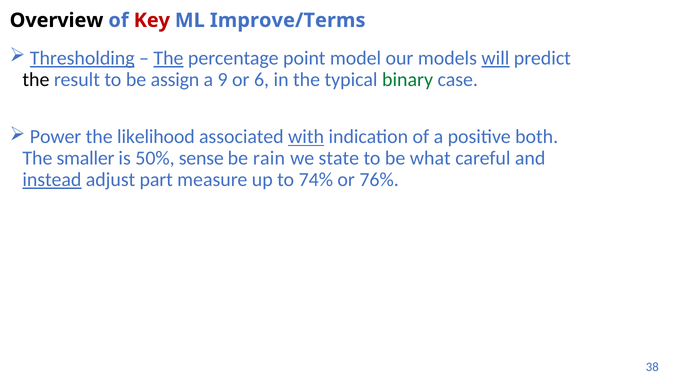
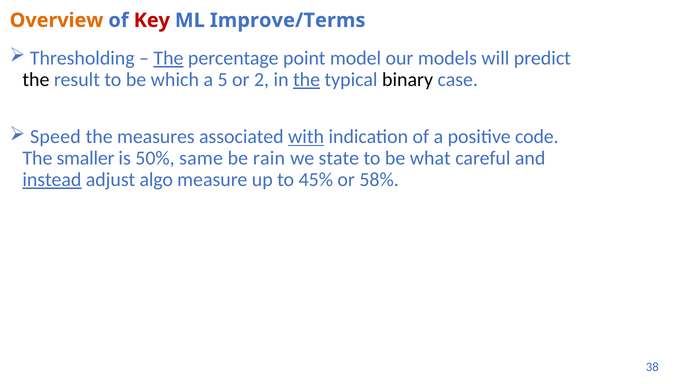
Overview colour: black -> orange
Thresholding underline: present -> none
will underline: present -> none
assign: assign -> which
9: 9 -> 5
6: 6 -> 2
the at (307, 80) underline: none -> present
binary colour: green -> black
Power: Power -> Speed
likelihood: likelihood -> measures
both: both -> code
sense: sense -> same
part: part -> algo
74%: 74% -> 45%
76%: 76% -> 58%
